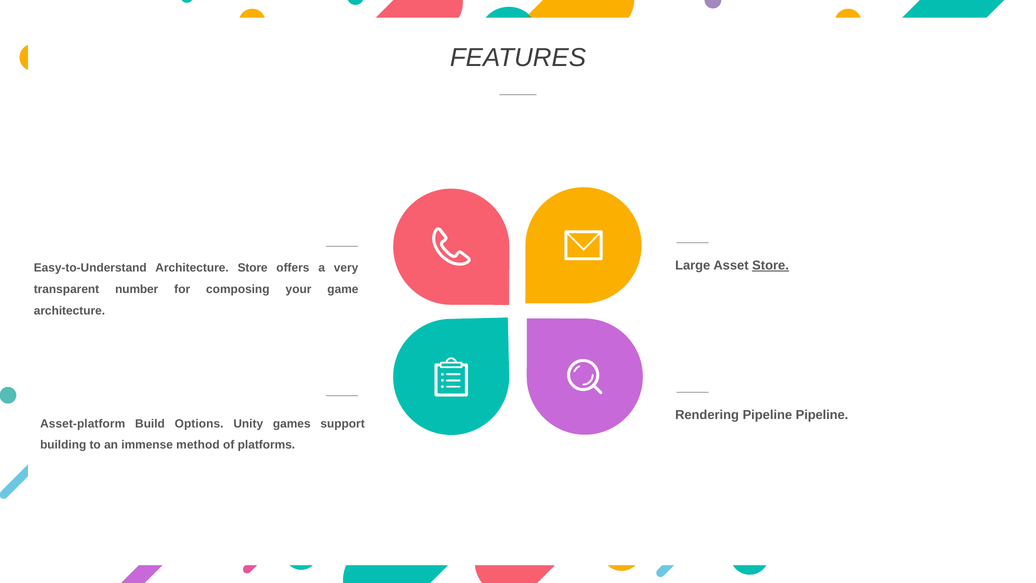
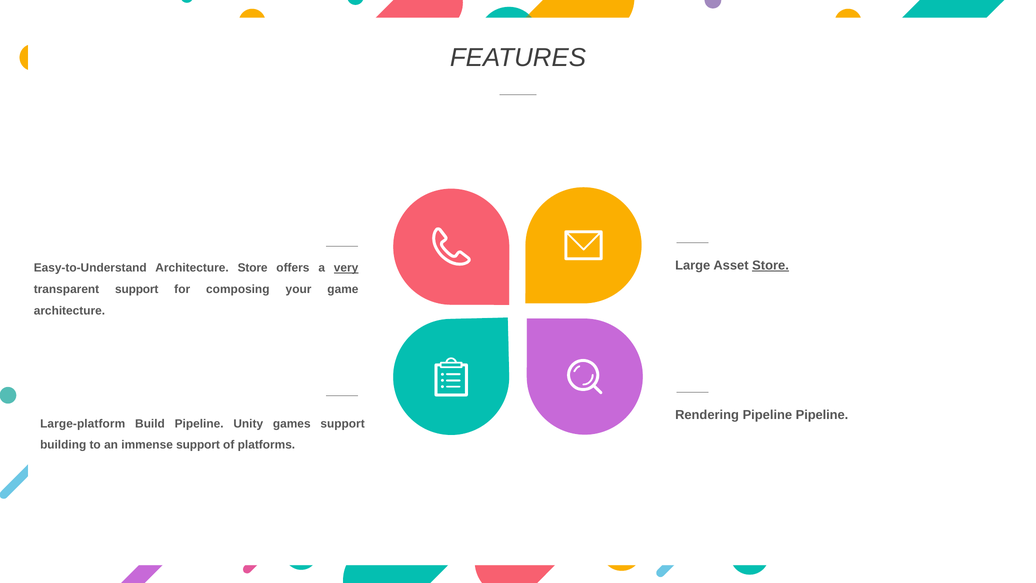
very underline: none -> present
transparent number: number -> support
Asset-platform: Asset-platform -> Large-platform
Build Options: Options -> Pipeline
immense method: method -> support
